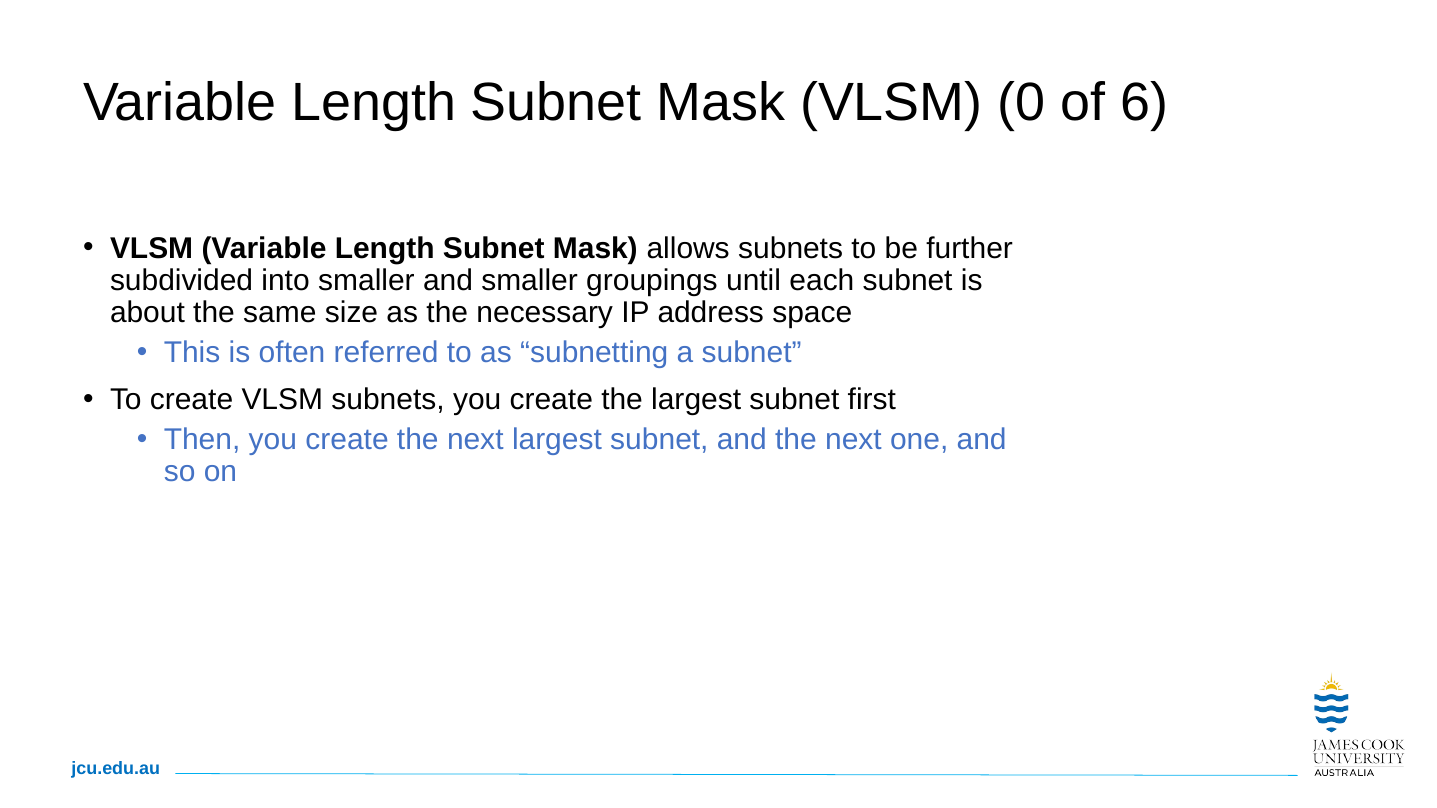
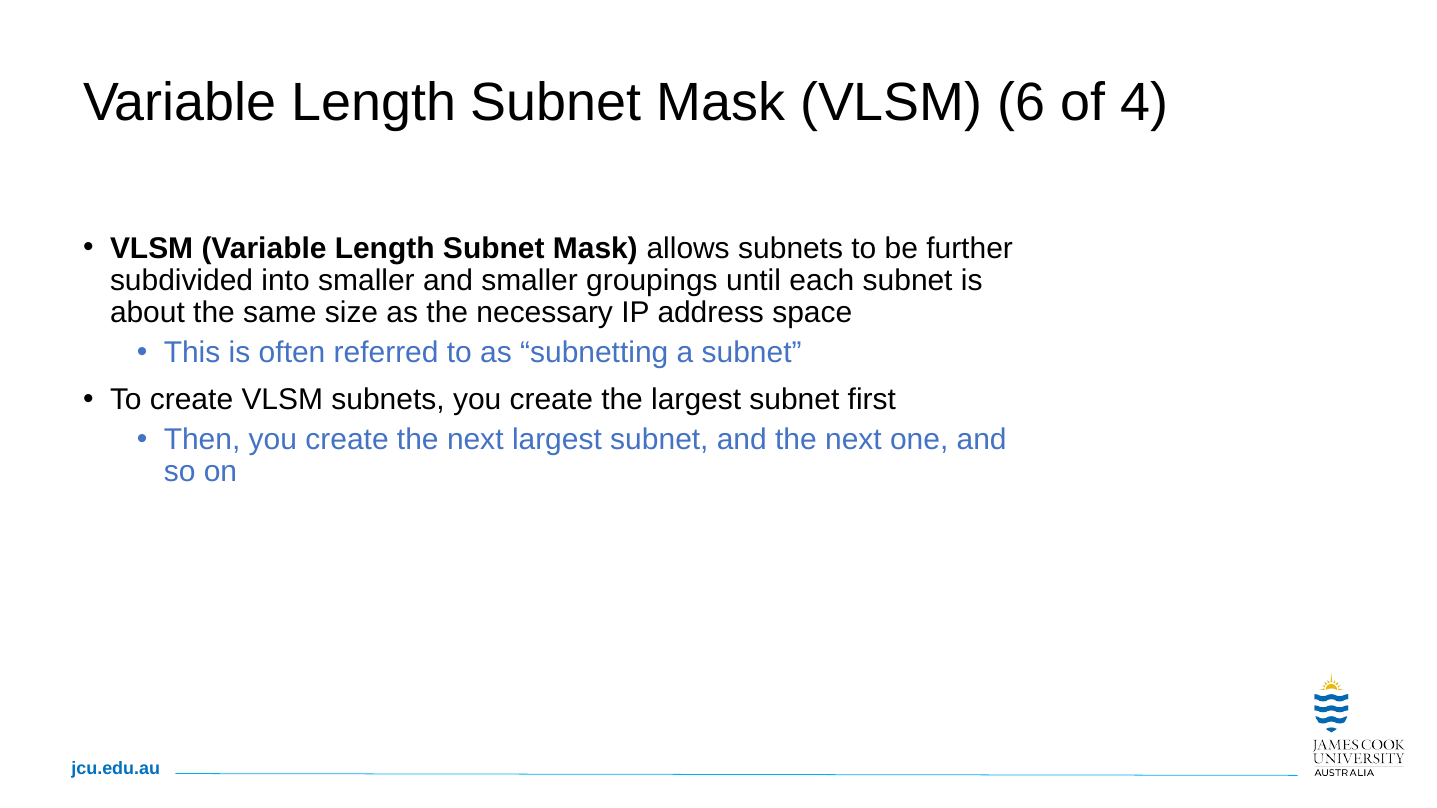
0: 0 -> 6
6: 6 -> 4
